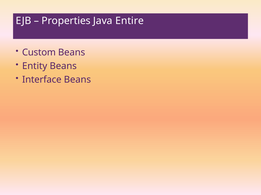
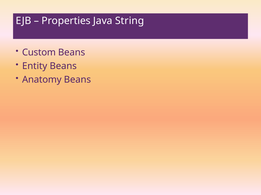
Entire: Entire -> String
Interface: Interface -> Anatomy
